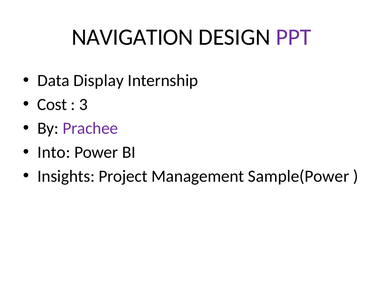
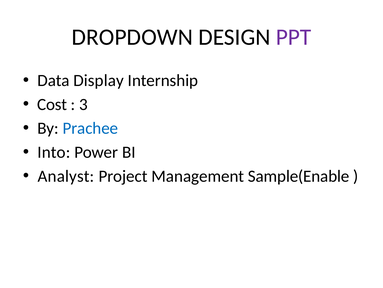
NAVIGATION: NAVIGATION -> DROPDOWN
Prachee colour: purple -> blue
Insights: Insights -> Analyst
Sample(Power: Sample(Power -> Sample(Enable
